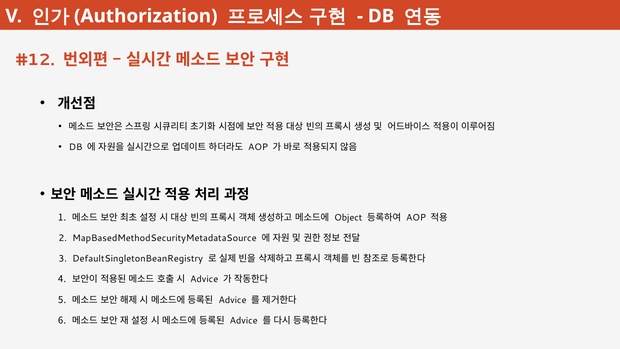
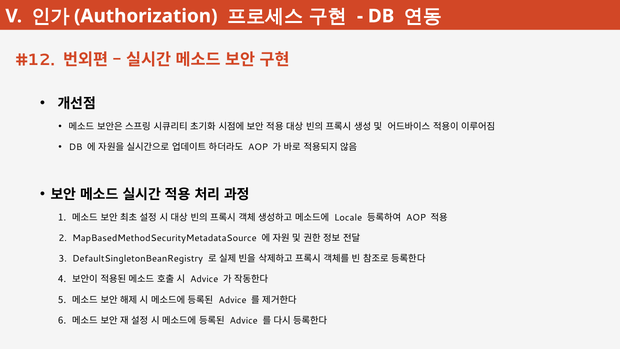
Object: Object -> Locale
